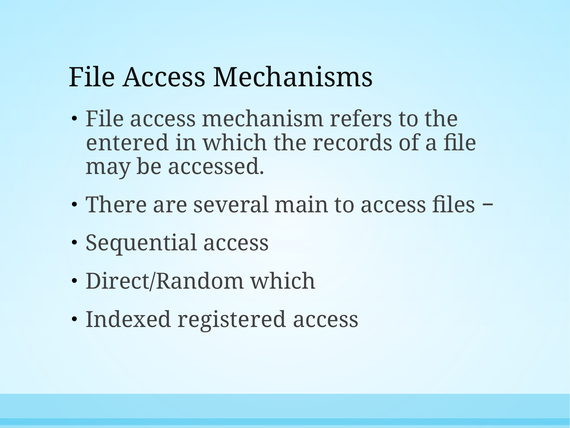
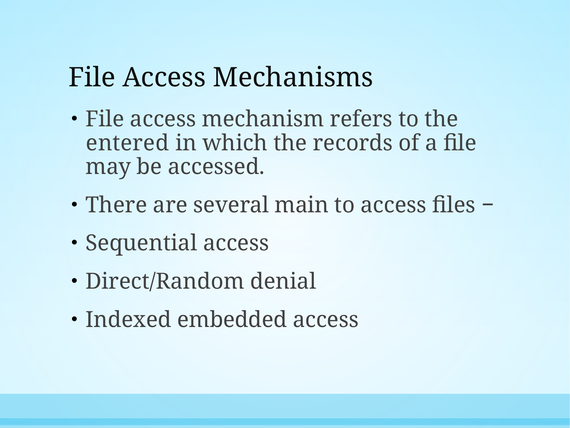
Direct/Random which: which -> denial
registered: registered -> embedded
